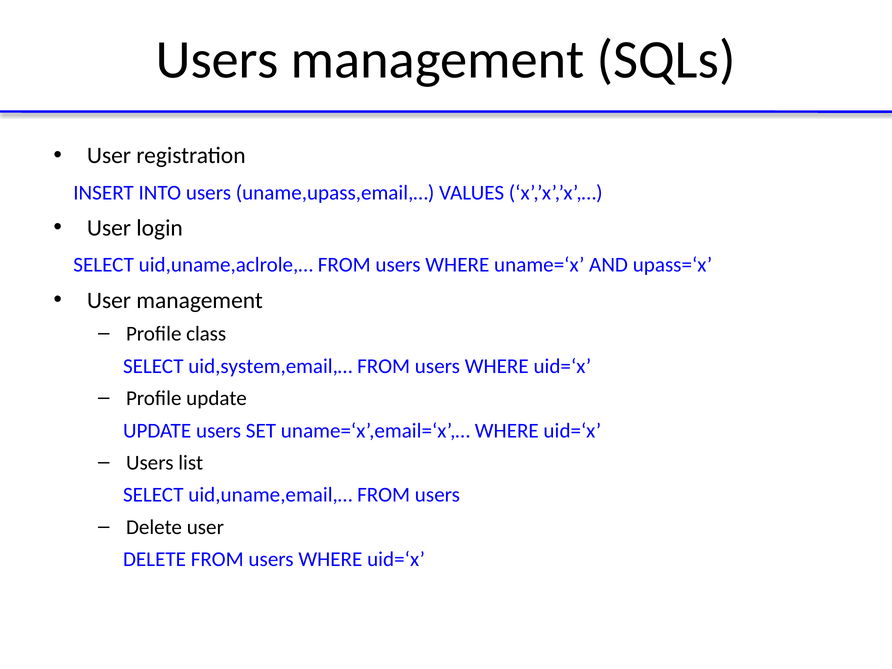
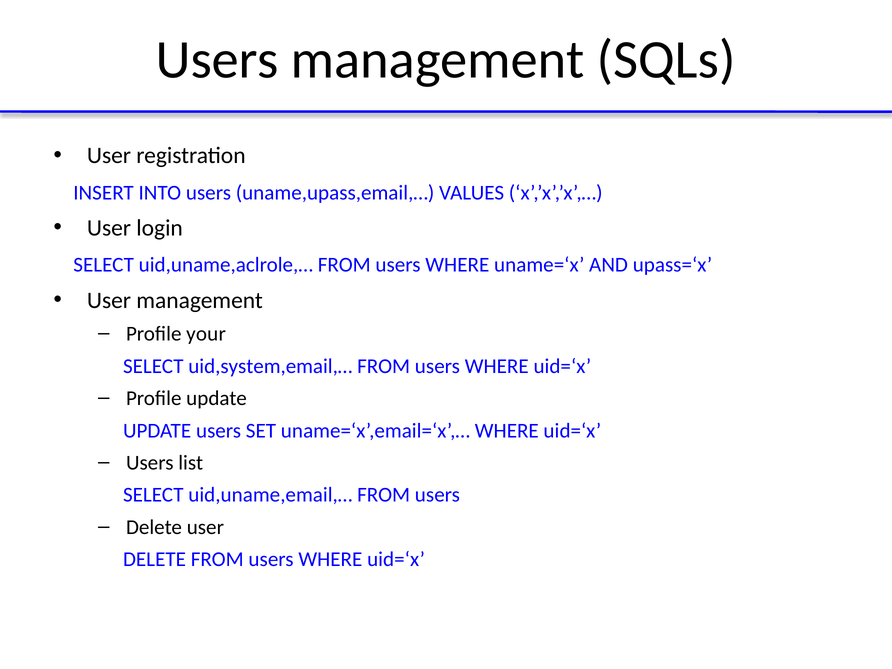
class: class -> your
